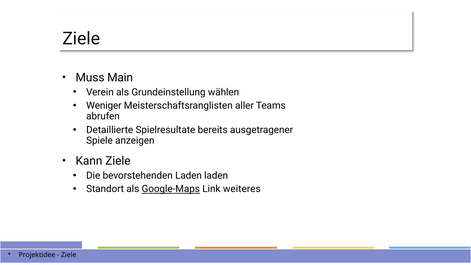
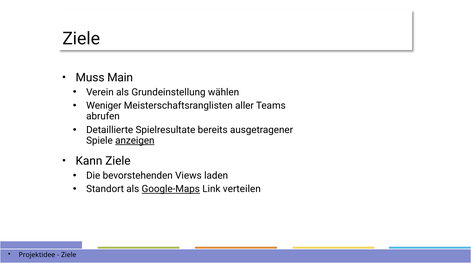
anzeigen underline: none -> present
bevorstehenden Laden: Laden -> Views
weiteres: weiteres -> verteilen
